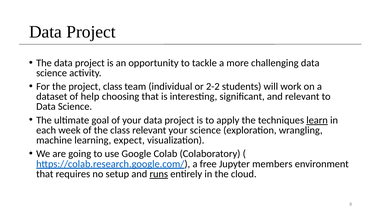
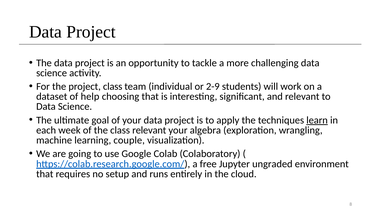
2-2: 2-2 -> 2-9
your science: science -> algebra
expect: expect -> couple
members: members -> ungraded
runs underline: present -> none
